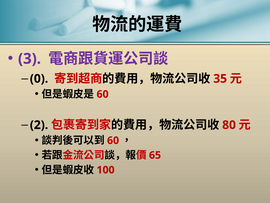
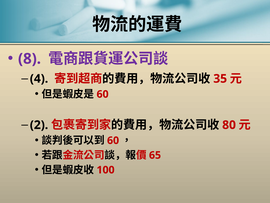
3: 3 -> 8
0: 0 -> 4
